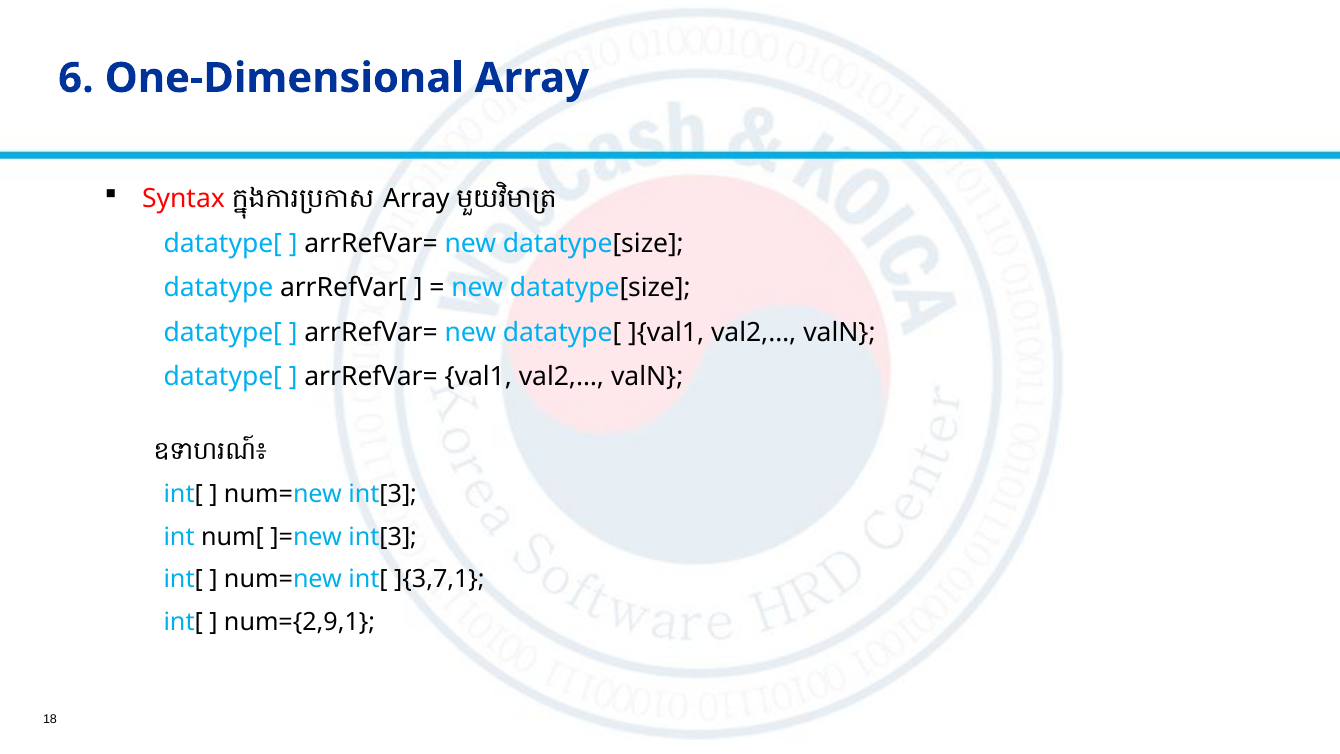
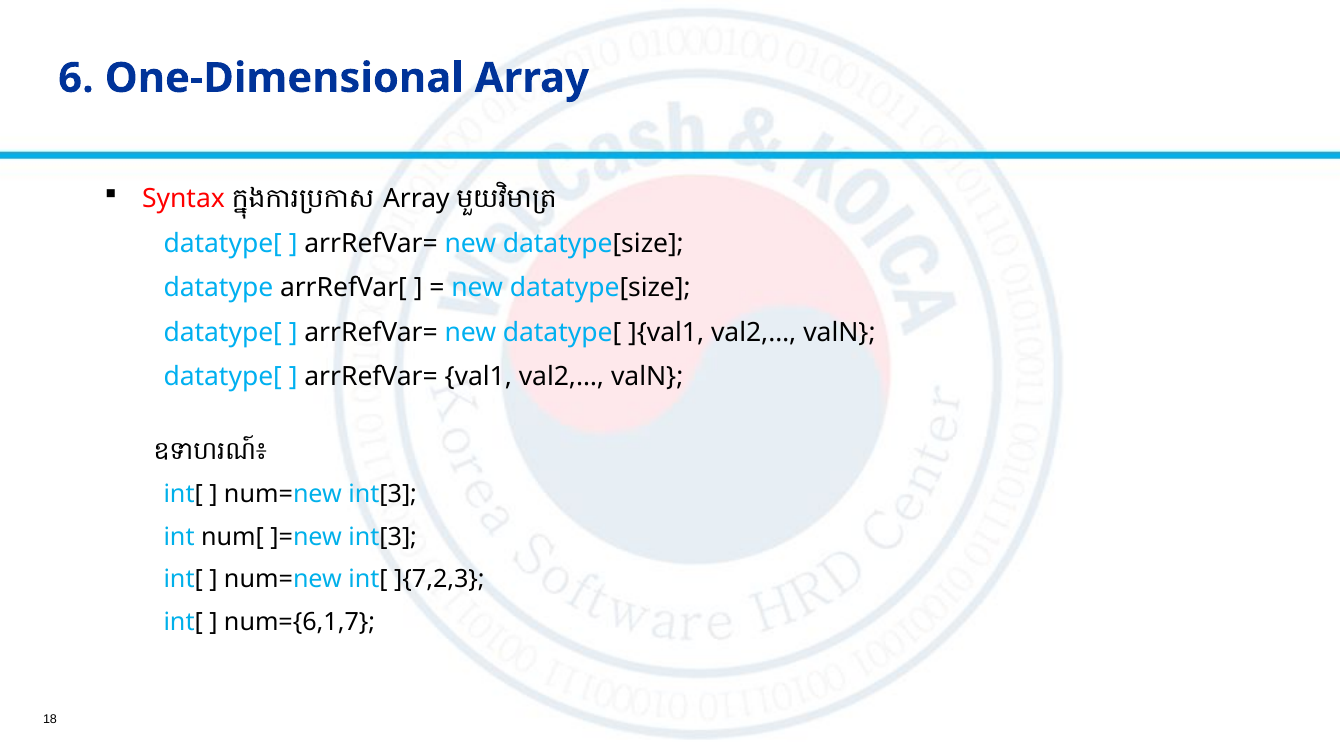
]{3,7,1: ]{3,7,1 -> ]{7,2,3
num={2,9,1: num={2,9,1 -> num={6,1,7
